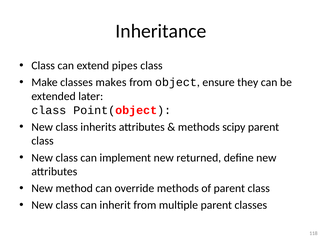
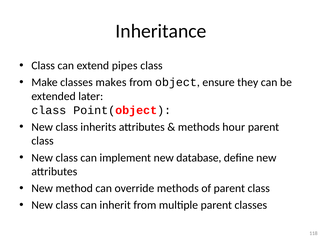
scipy: scipy -> hour
returned: returned -> database
